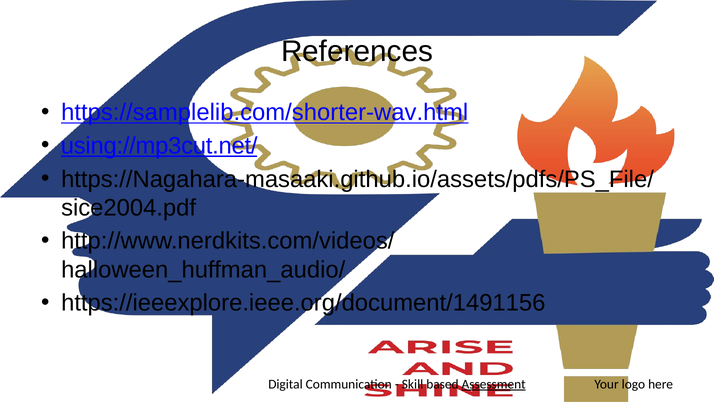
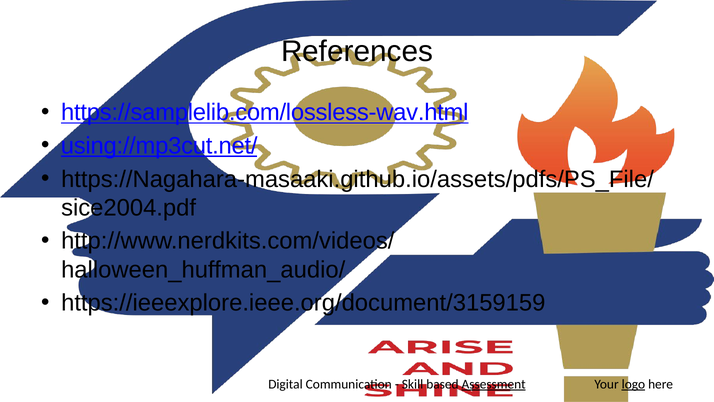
https://samplelib.com/shorter-wav.html: https://samplelib.com/shorter-wav.html -> https://samplelib.com/lossless-wav.html
https://ieeexplore.ieee.org/document/1491156: https://ieeexplore.ieee.org/document/1491156 -> https://ieeexplore.ieee.org/document/3159159
logo underline: none -> present
